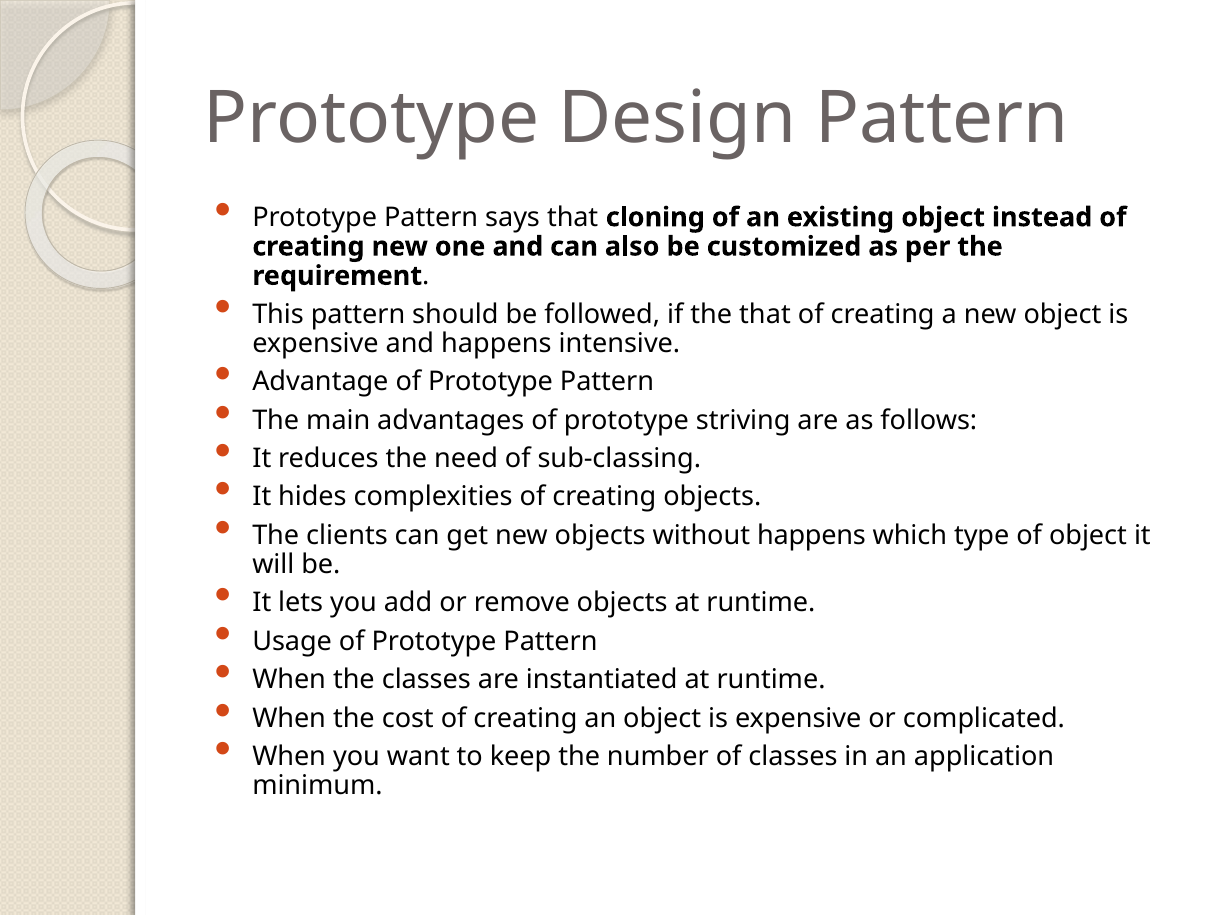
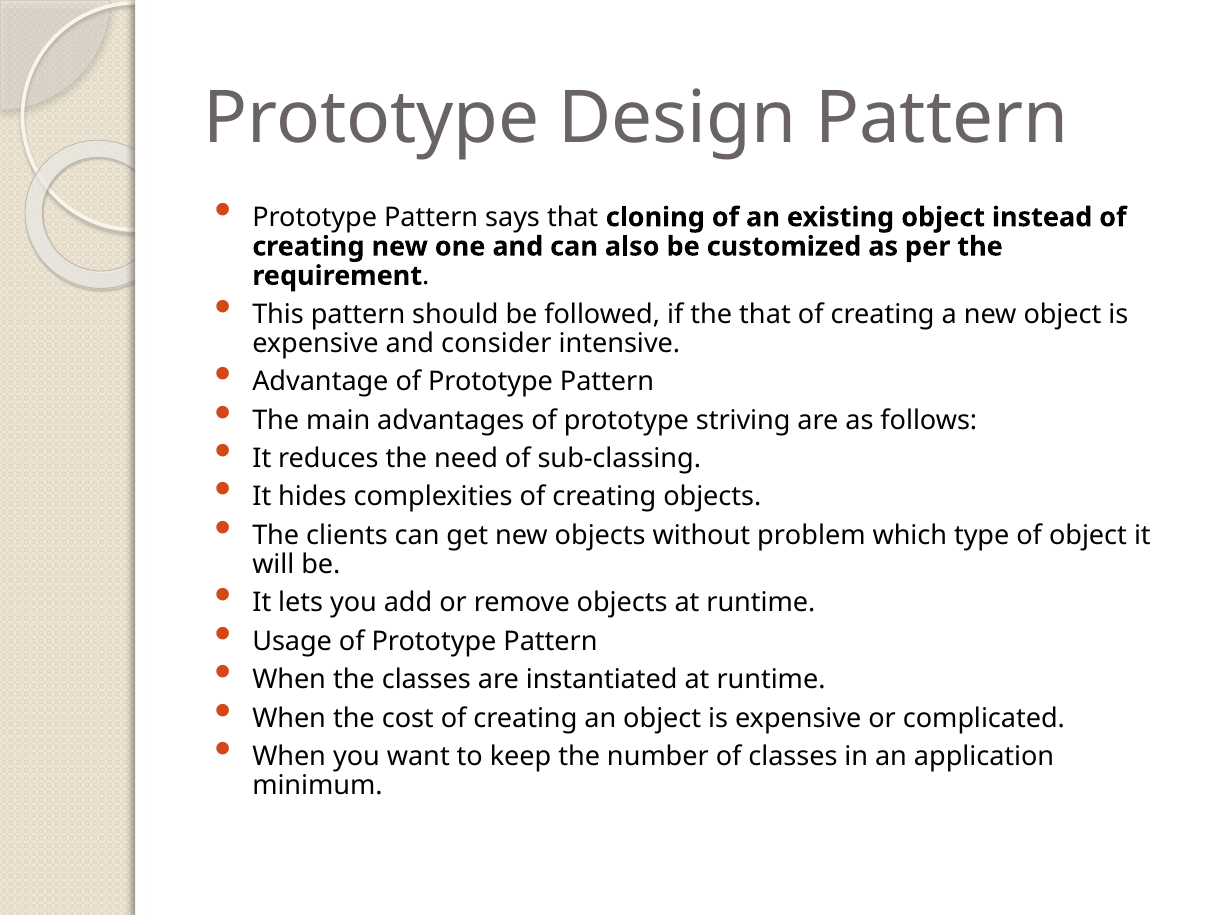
and happens: happens -> consider
without happens: happens -> problem
